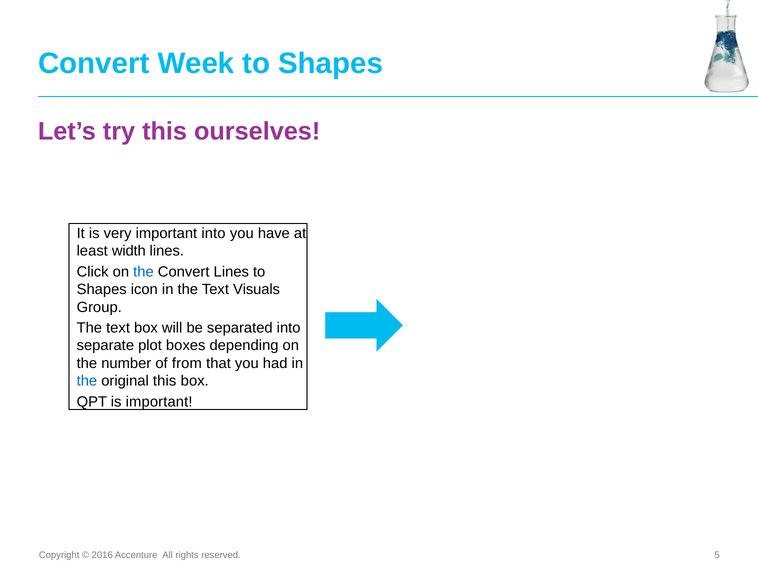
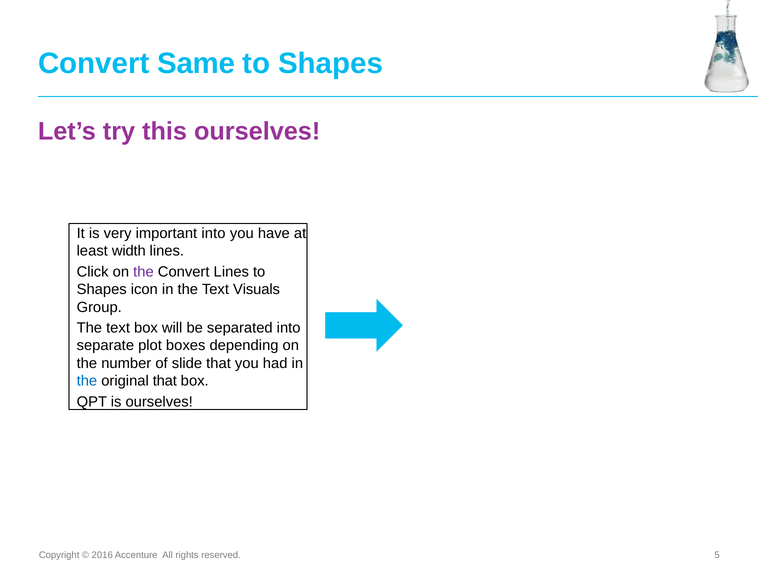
Week: Week -> Same
the at (143, 272) colour: blue -> purple
from: from -> slide
original this: this -> that
is important: important -> ourselves
